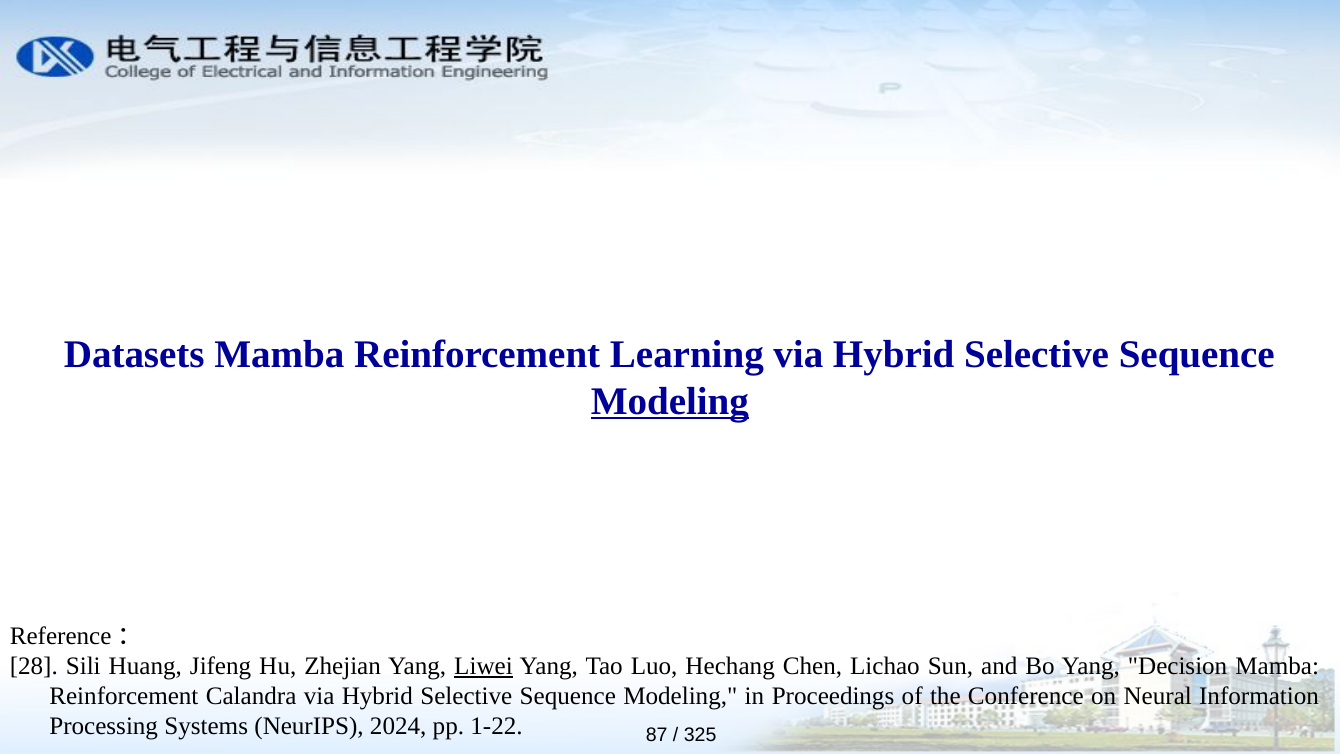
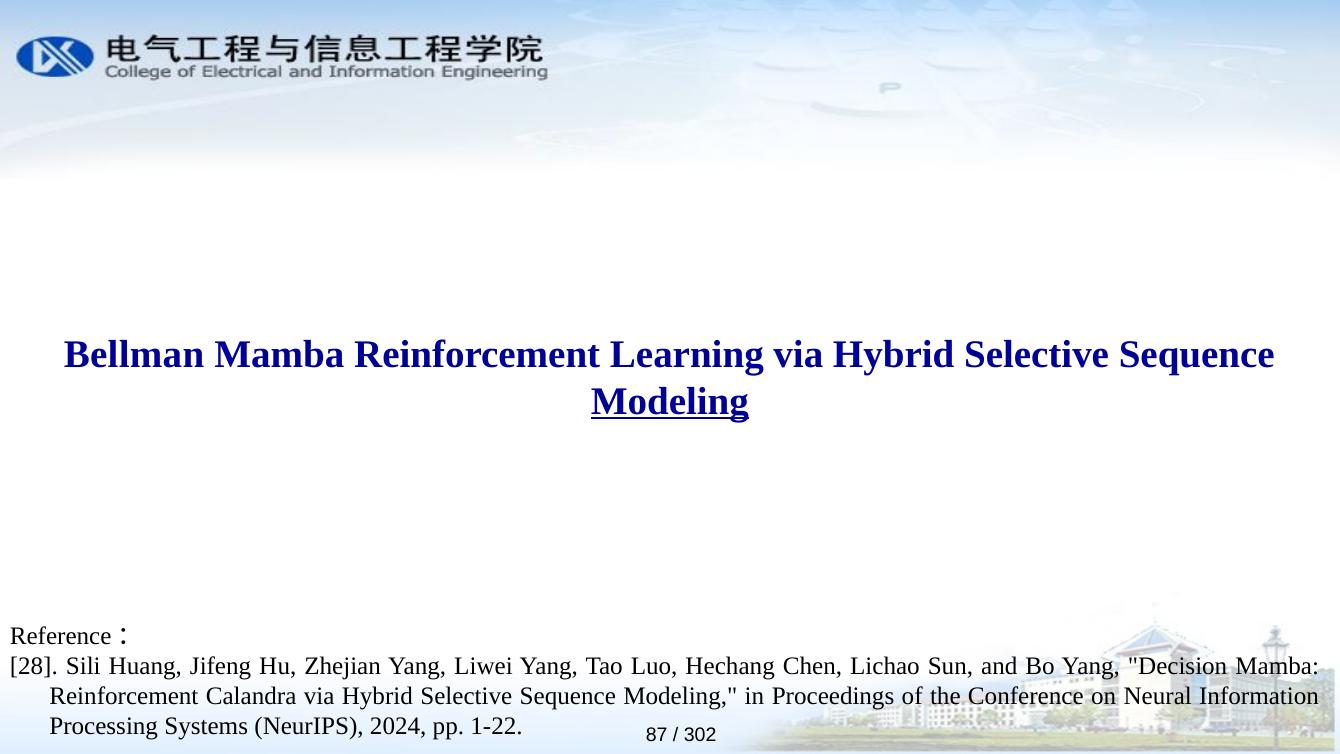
Datasets: Datasets -> Bellman
Liwei underline: present -> none
325: 325 -> 302
